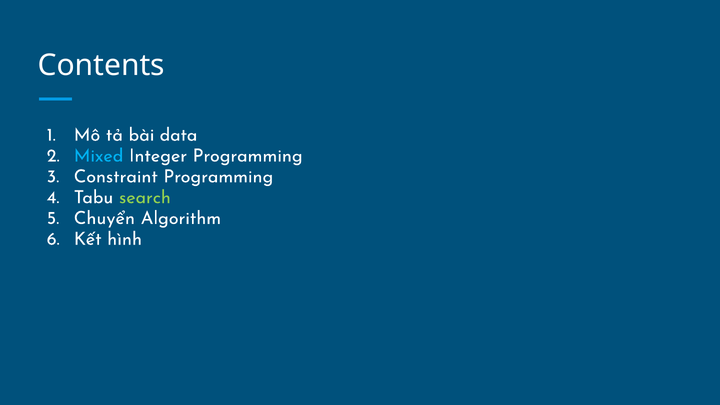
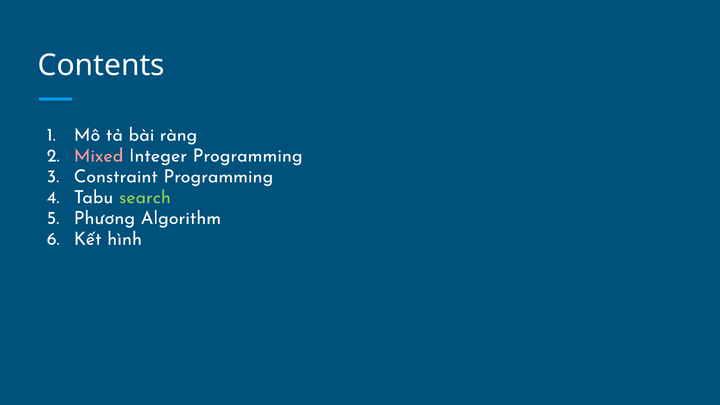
data: data -> ràng
Mixed colour: light blue -> pink
Chuyển: Chuyển -> Phương
